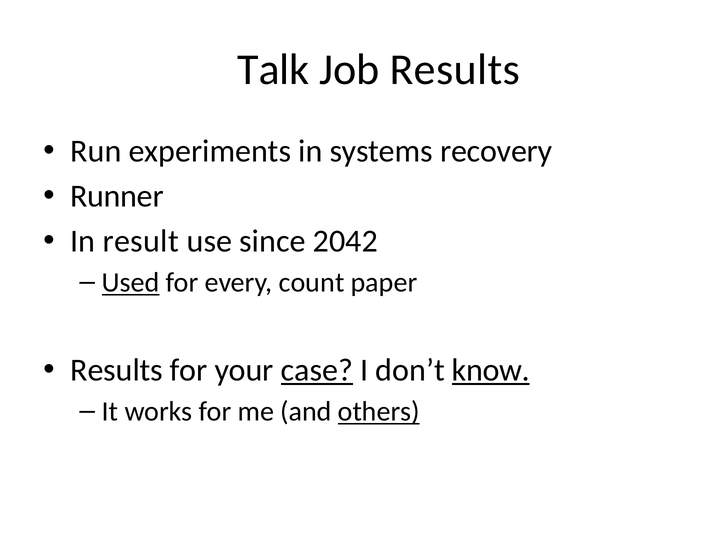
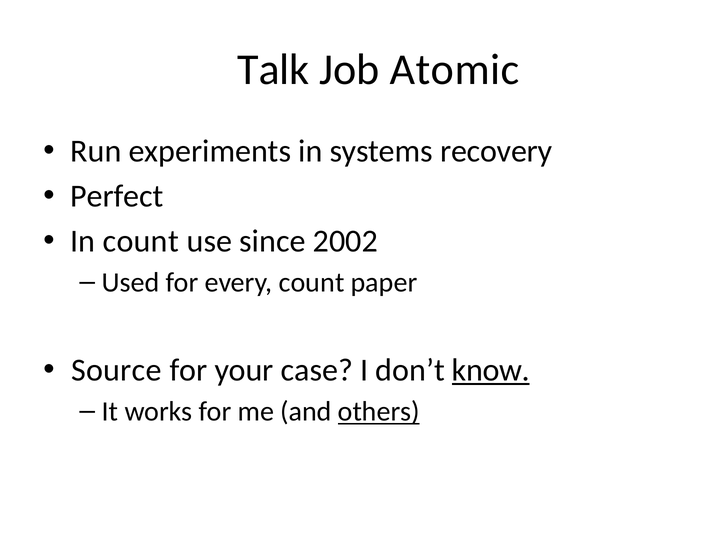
Job Results: Results -> Atomic
Runner: Runner -> Perfect
In result: result -> count
2042: 2042 -> 2002
Used underline: present -> none
Results at (117, 371): Results -> Source
case underline: present -> none
